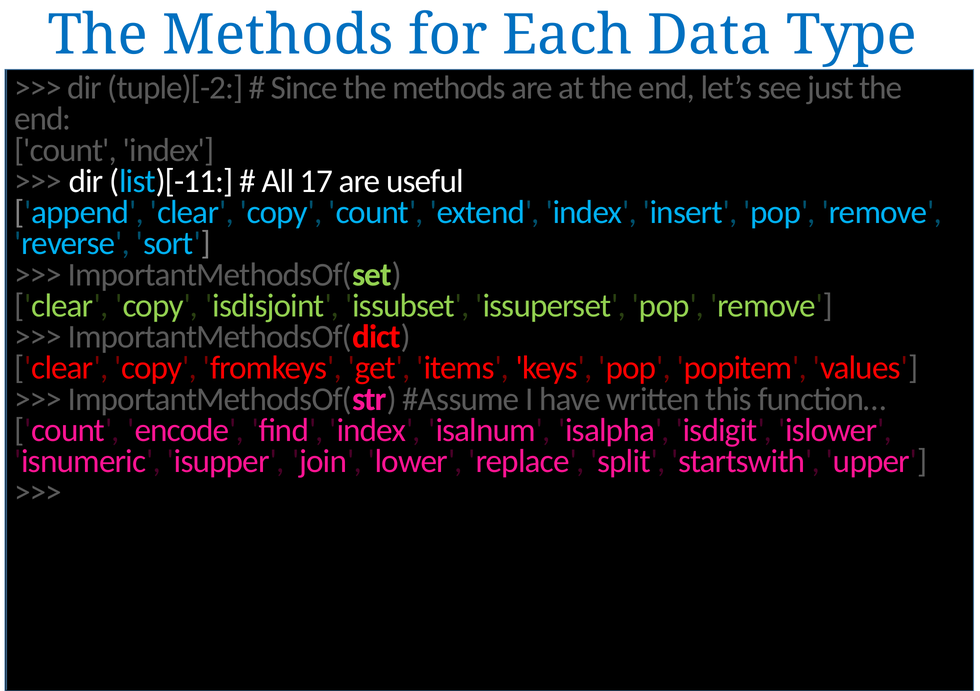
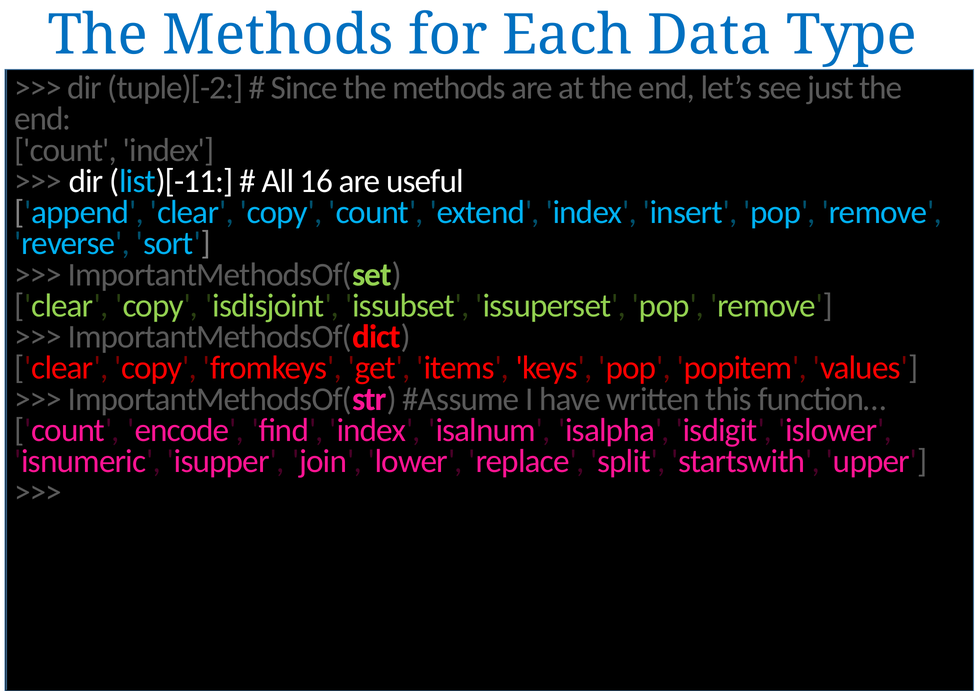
17: 17 -> 16
